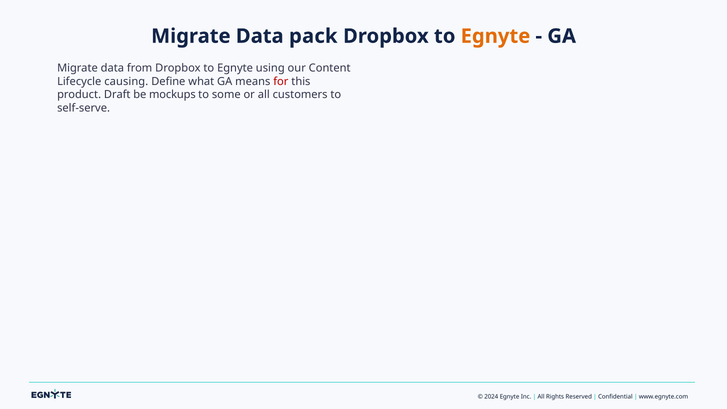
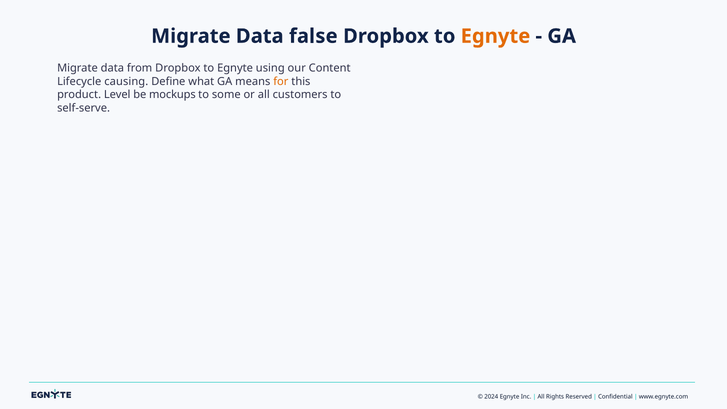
pack: pack -> false
for colour: red -> orange
Draft: Draft -> Level
